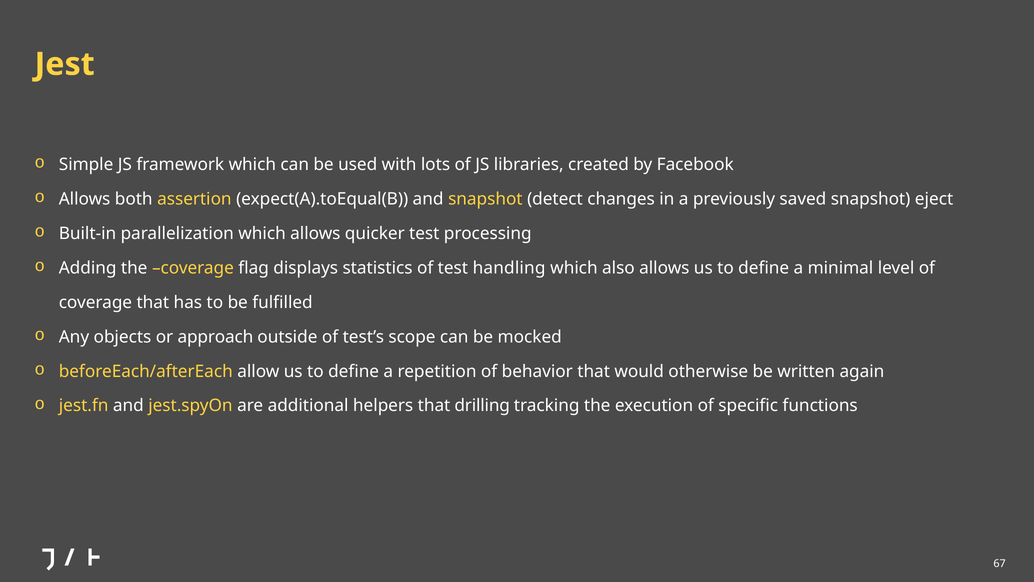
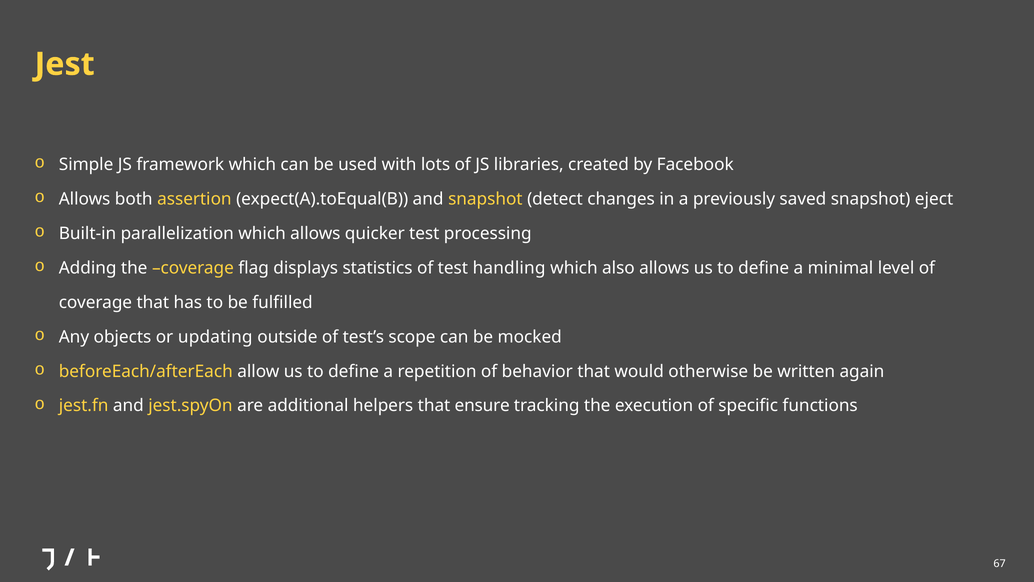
approach: approach -> updating
drilling: drilling -> ensure
